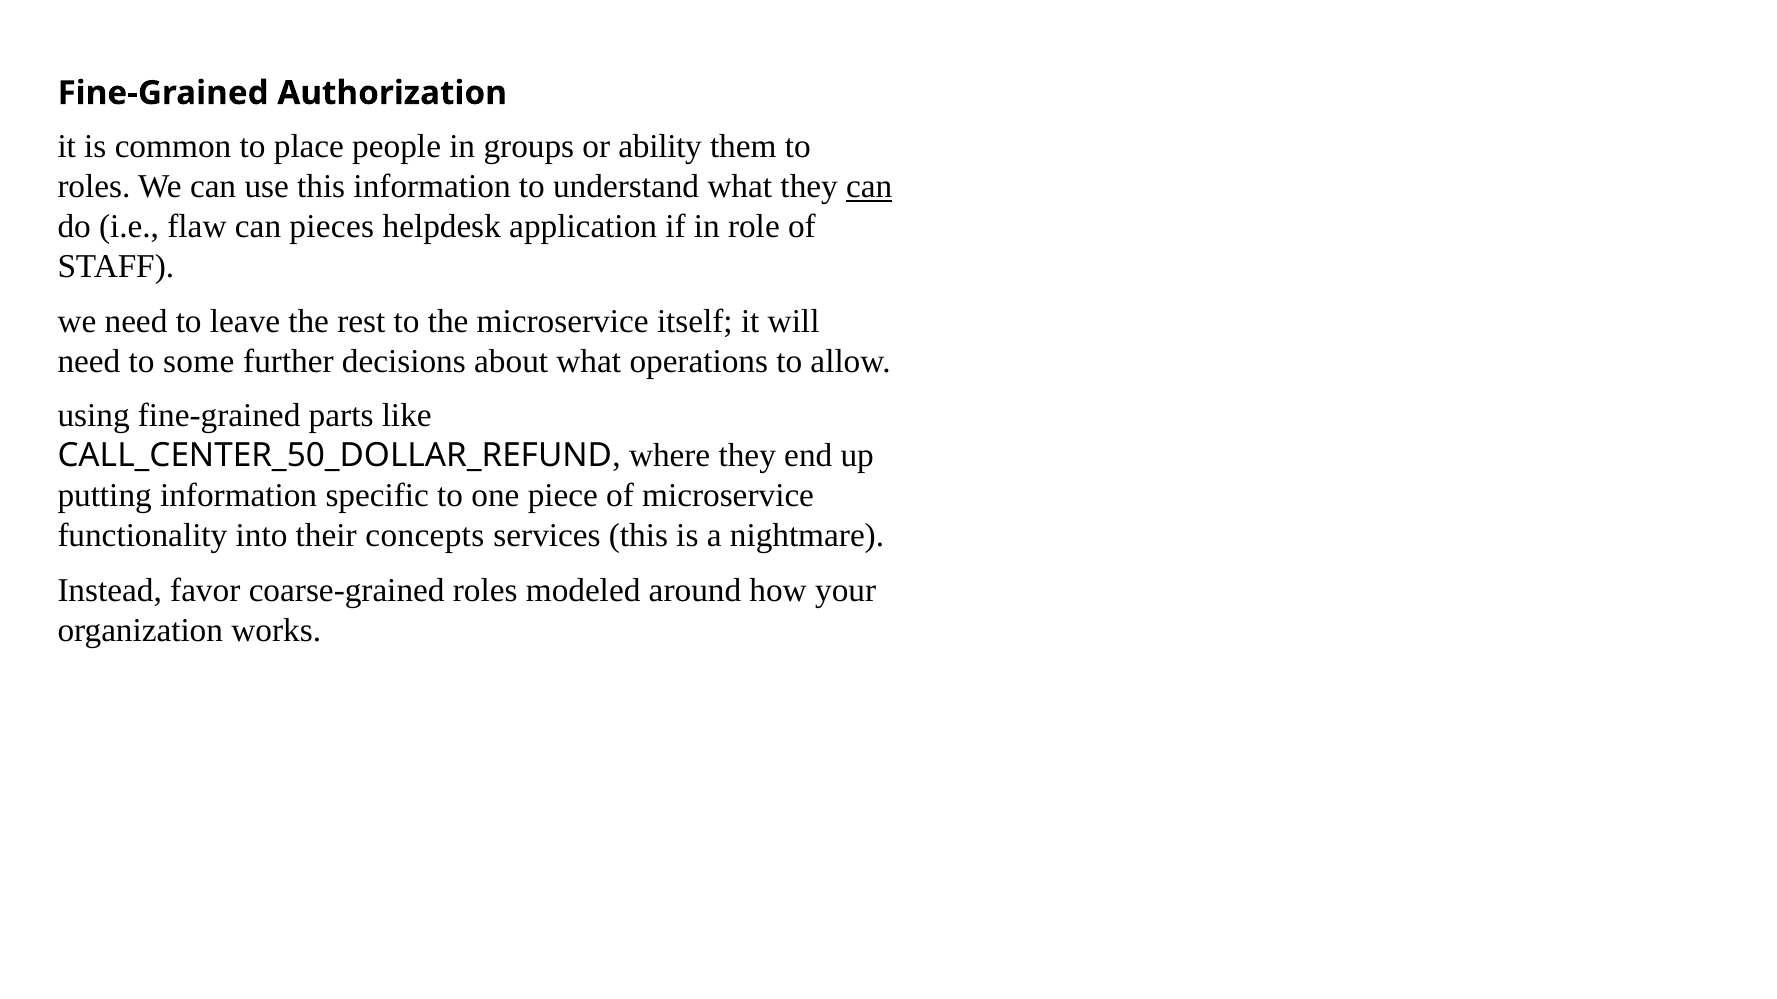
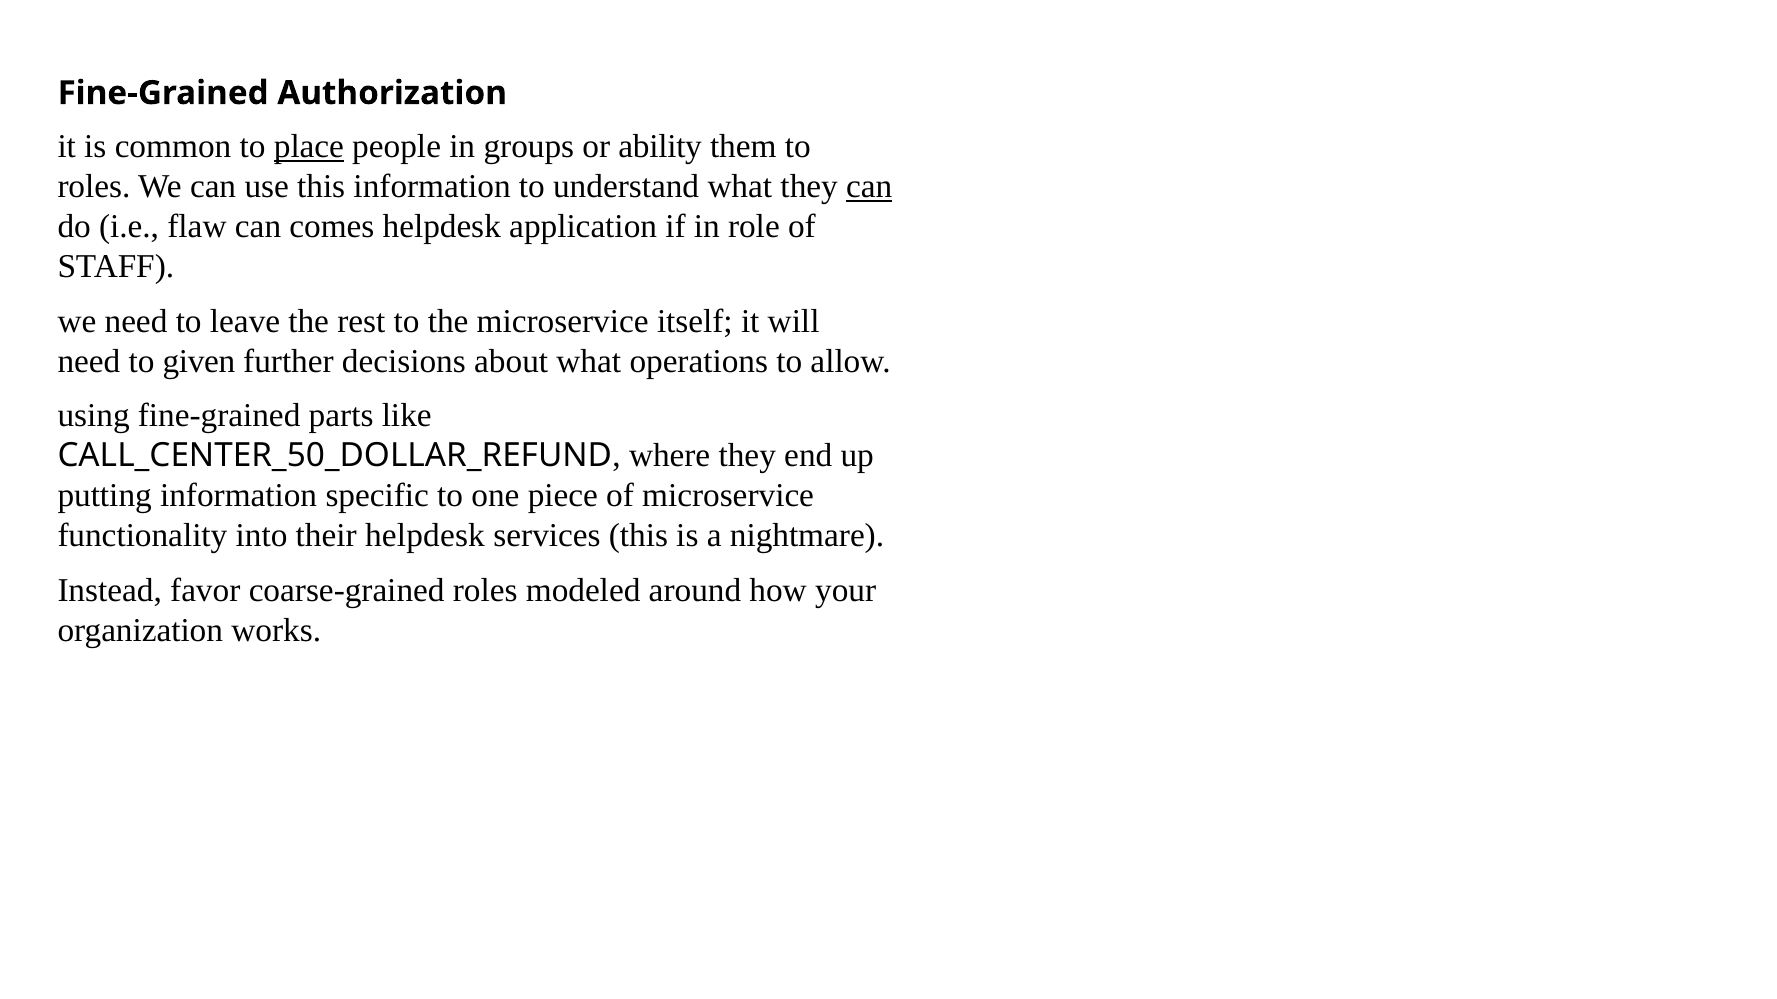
place underline: none -> present
pieces: pieces -> comes
some: some -> given
their concepts: concepts -> helpdesk
